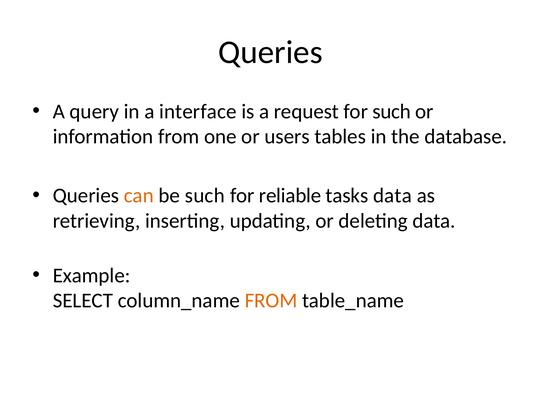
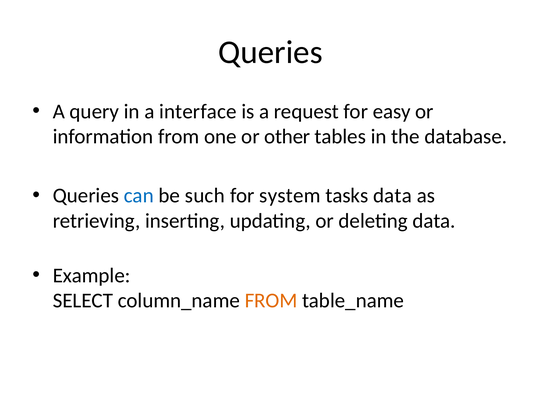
for such: such -> easy
users: users -> other
can colour: orange -> blue
reliable: reliable -> system
